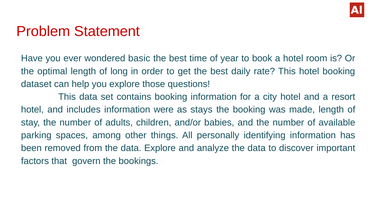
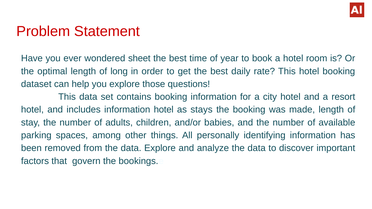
basic: basic -> sheet
information were: were -> hotel
